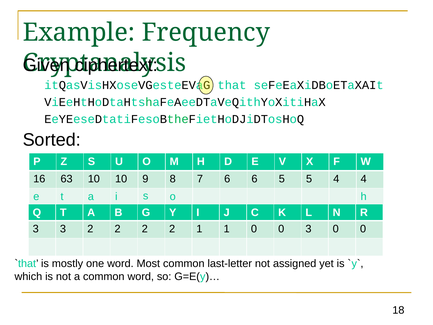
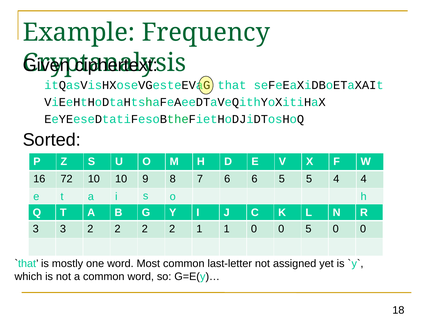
63: 63 -> 72
0 3: 3 -> 5
